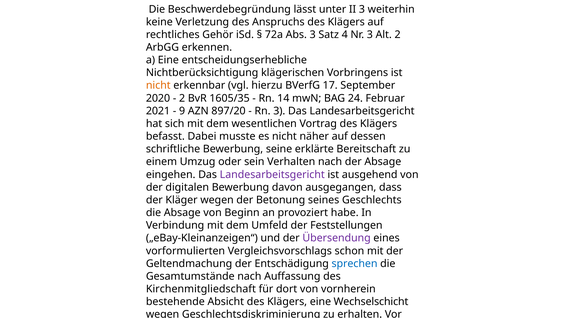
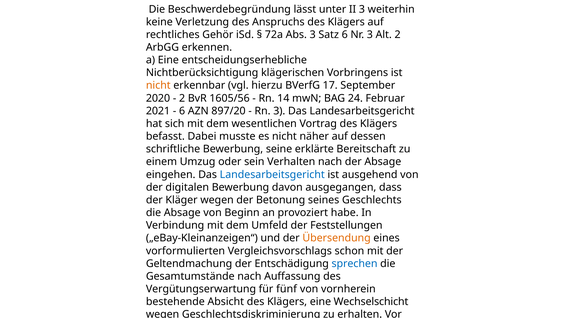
Satz 4: 4 -> 6
1605/35: 1605/35 -> 1605/56
9 at (182, 111): 9 -> 6
Landesarbeitsgericht at (272, 174) colour: purple -> blue
Übersendung colour: purple -> orange
Kirchenmitgliedschaft: Kirchenmitgliedschaft -> Vergütungserwartung
dort: dort -> fünf
